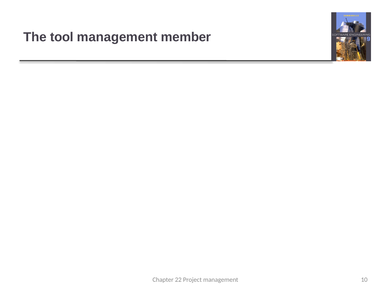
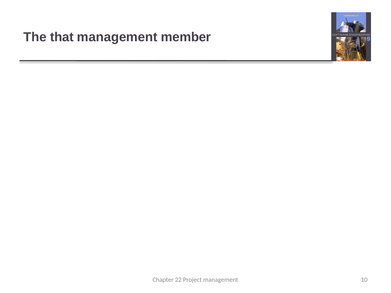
tool: tool -> that
